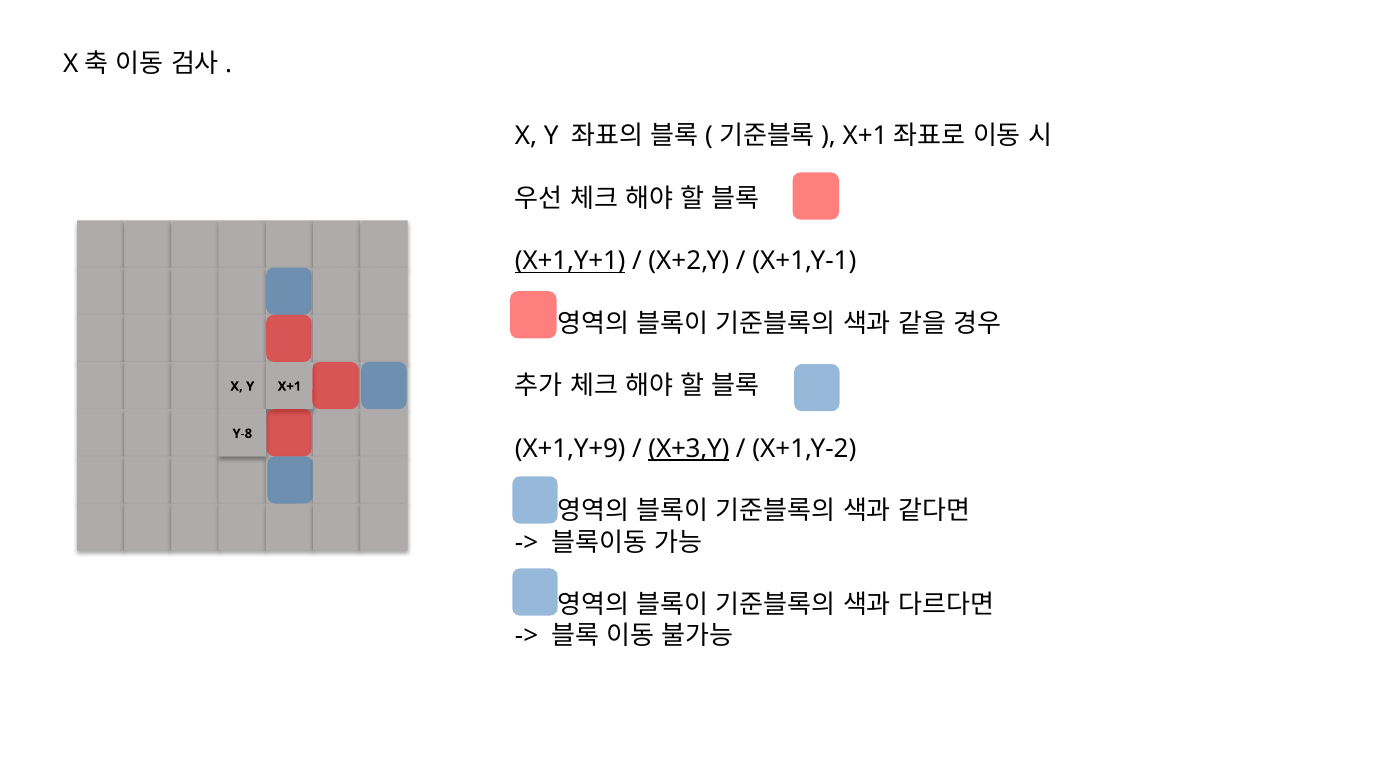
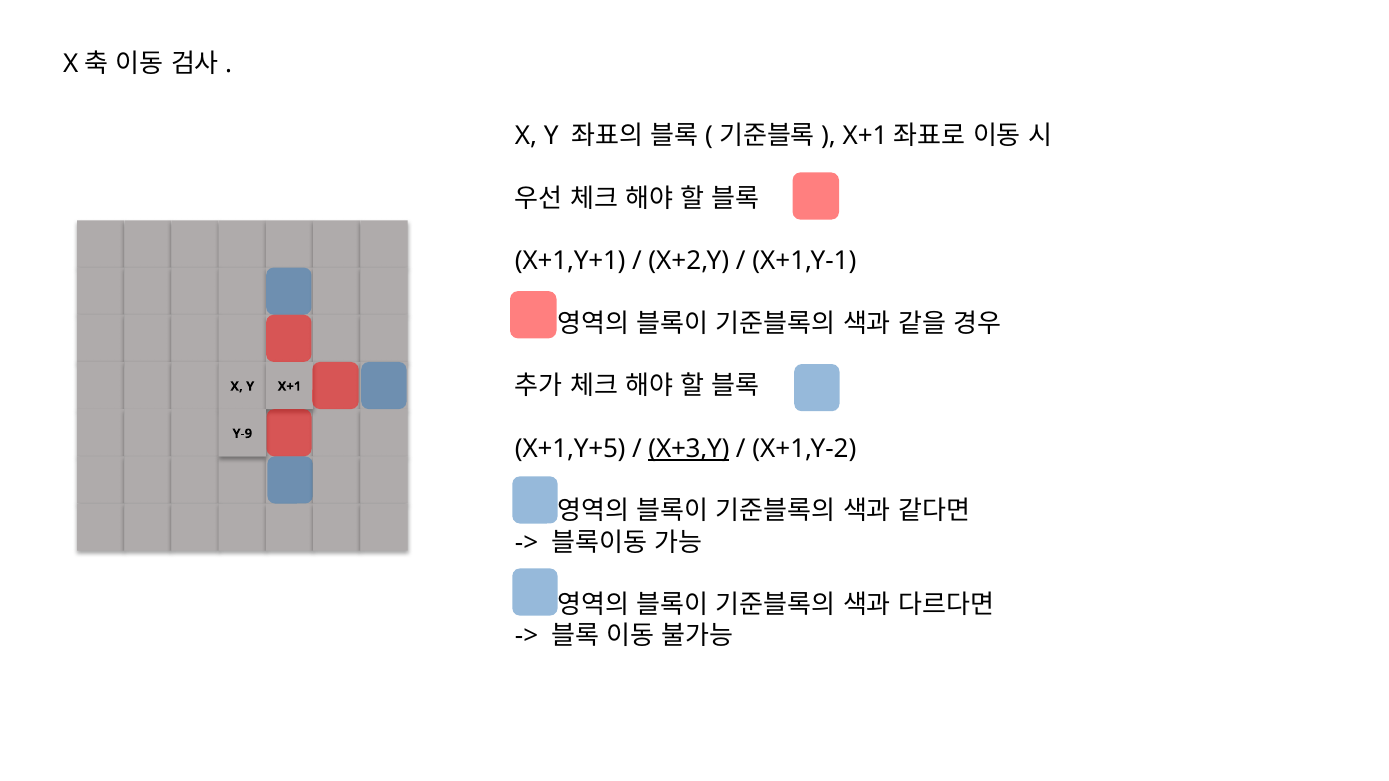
X+1,Y+1 underline: present -> none
Y-8: Y-8 -> Y-9
X+1,Y+9: X+1,Y+9 -> X+1,Y+5
